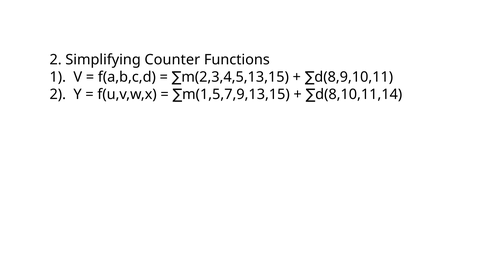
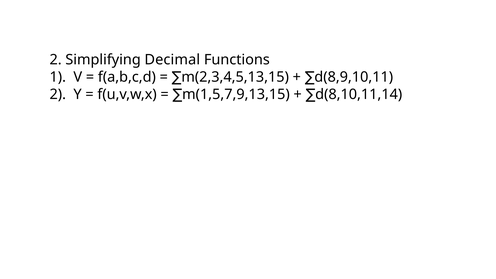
Counter: Counter -> Decimal
